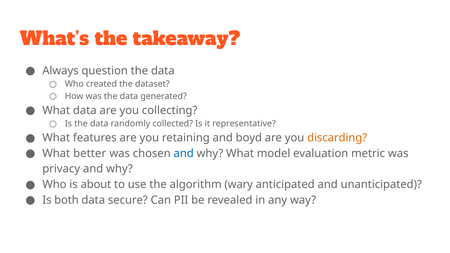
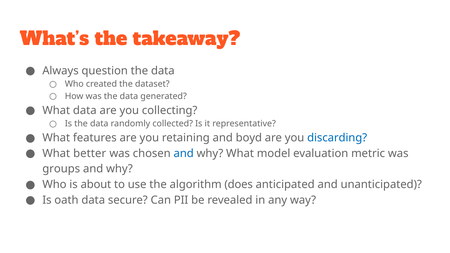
discarding colour: orange -> blue
privacy: privacy -> groups
wary: wary -> does
both: both -> oath
